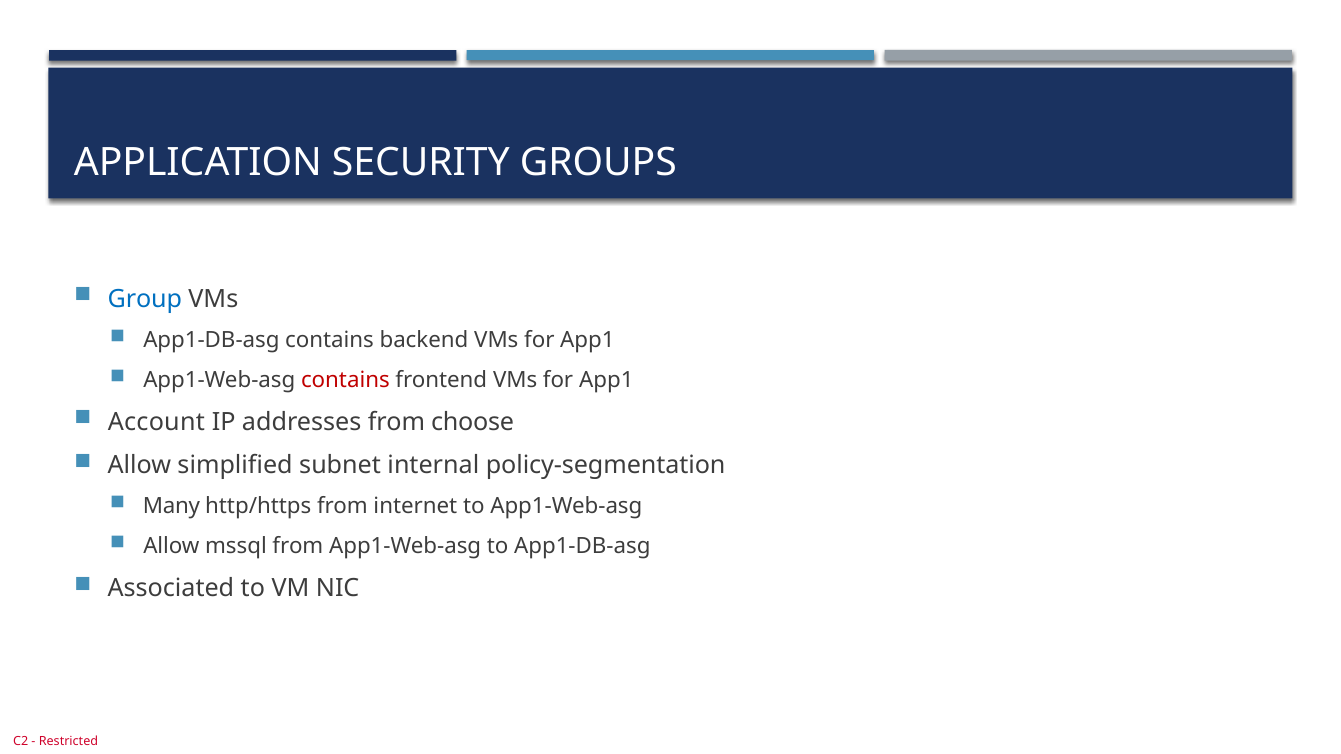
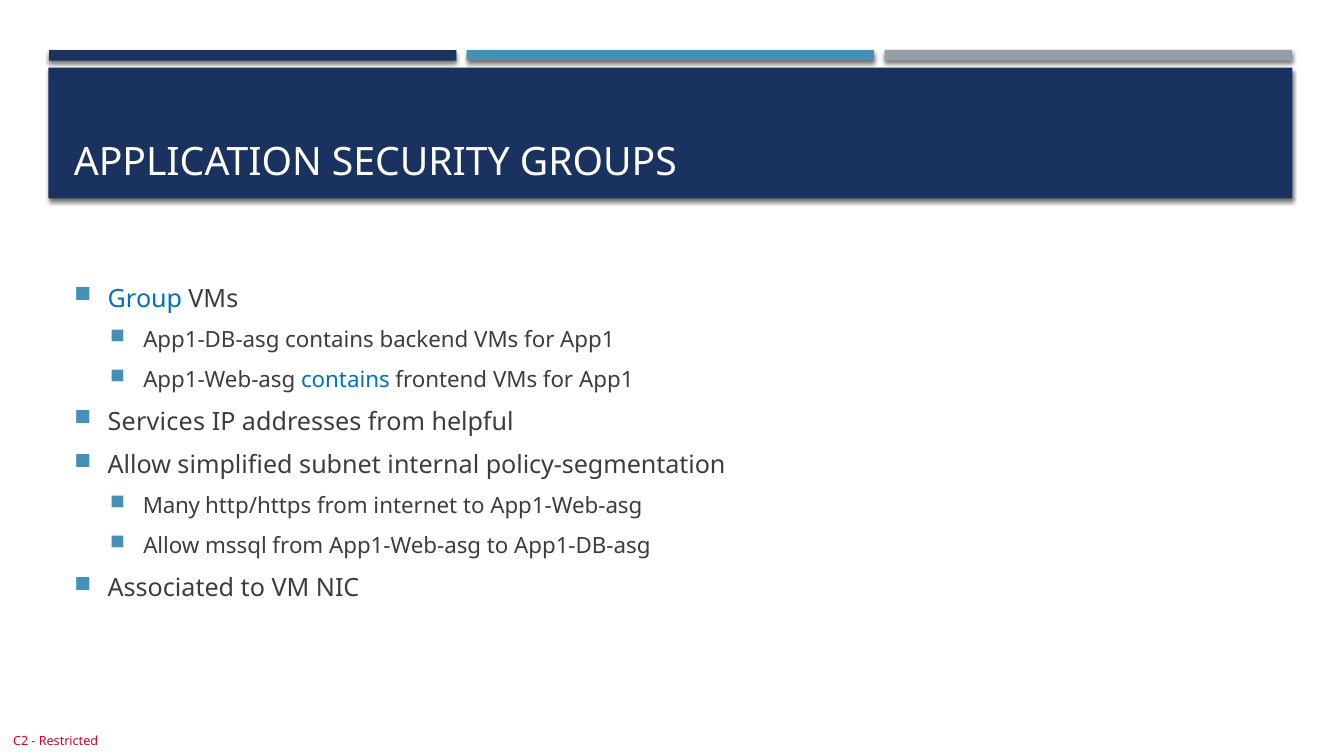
contains at (345, 380) colour: red -> blue
Account: Account -> Services
choose: choose -> helpful
